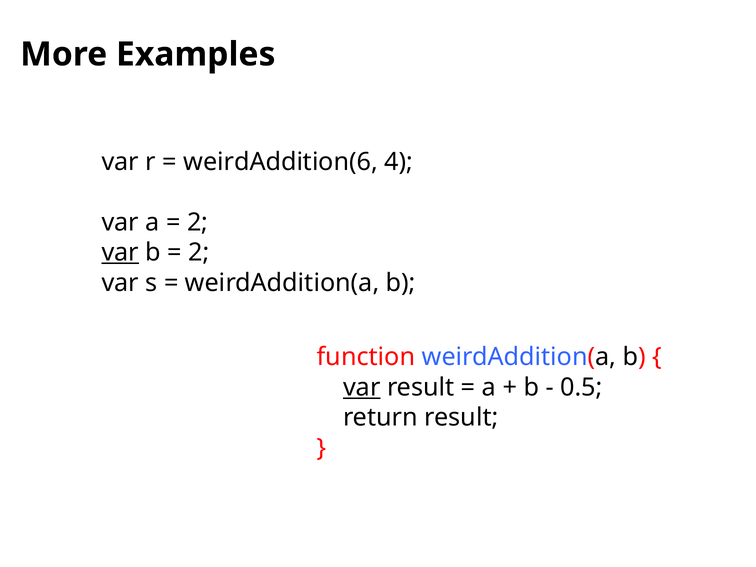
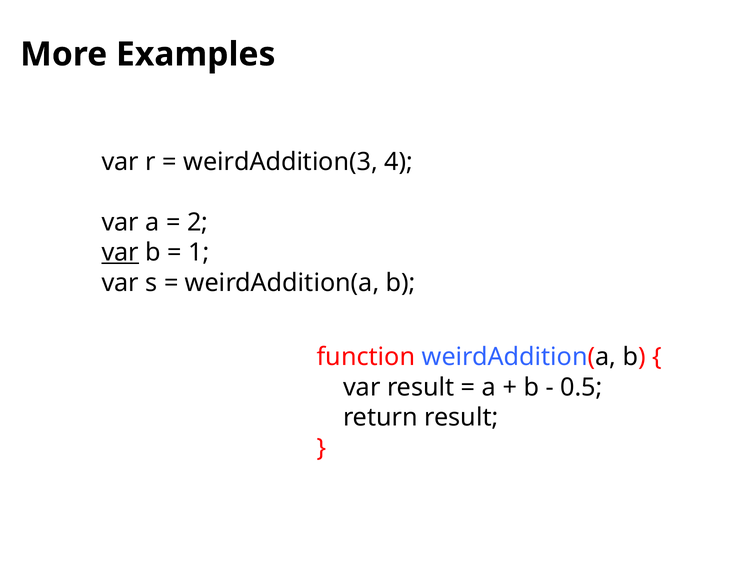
weirdAddition(6: weirdAddition(6 -> weirdAddition(3
2 at (199, 252): 2 -> 1
var at (362, 387) underline: present -> none
